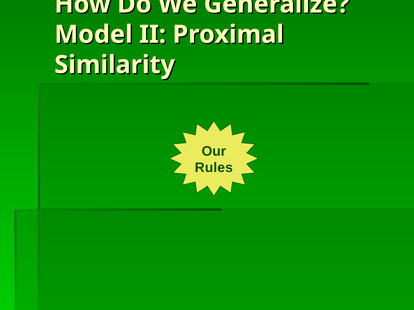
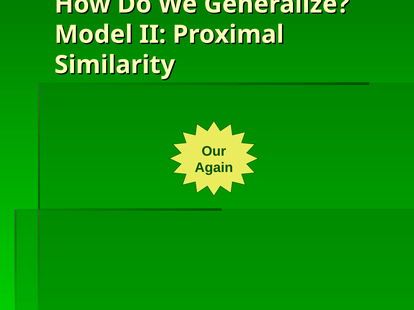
Rules: Rules -> Again
